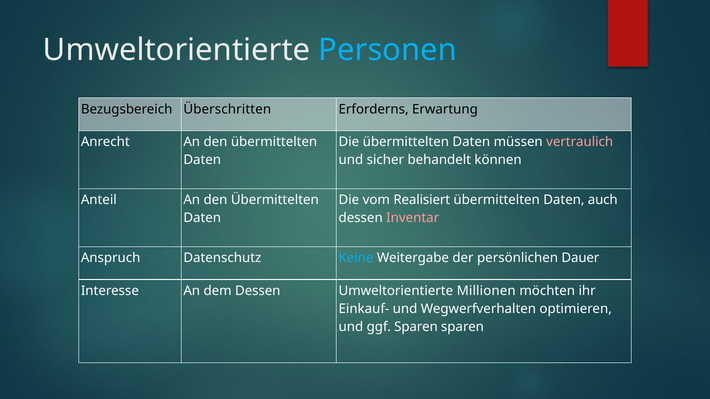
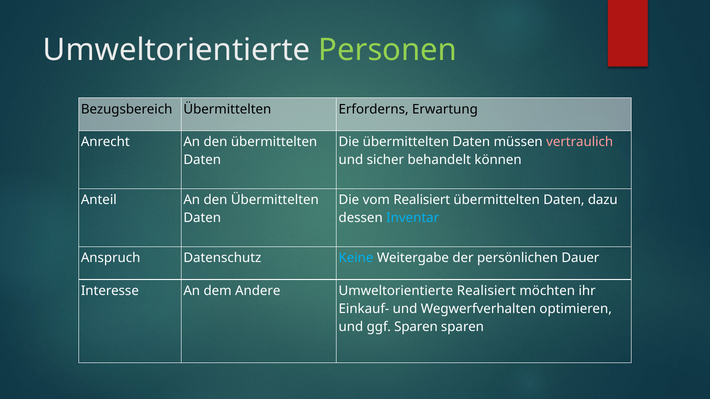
Personen colour: light blue -> light green
Bezugsbereich Überschritten: Überschritten -> Übermittelten
auch: auch -> dazu
Inventar colour: pink -> light blue
dem Dessen: Dessen -> Andere
Umweltorientierte Millionen: Millionen -> Realisiert
